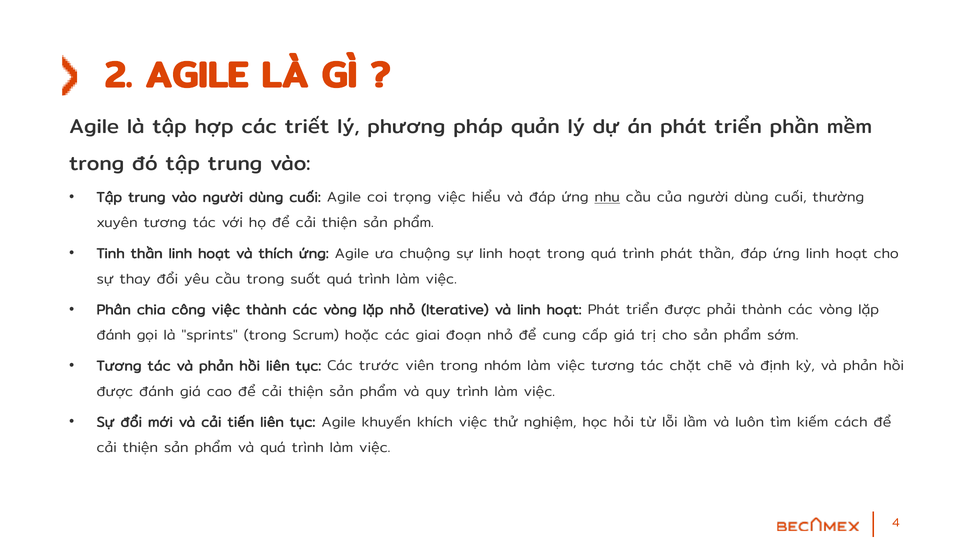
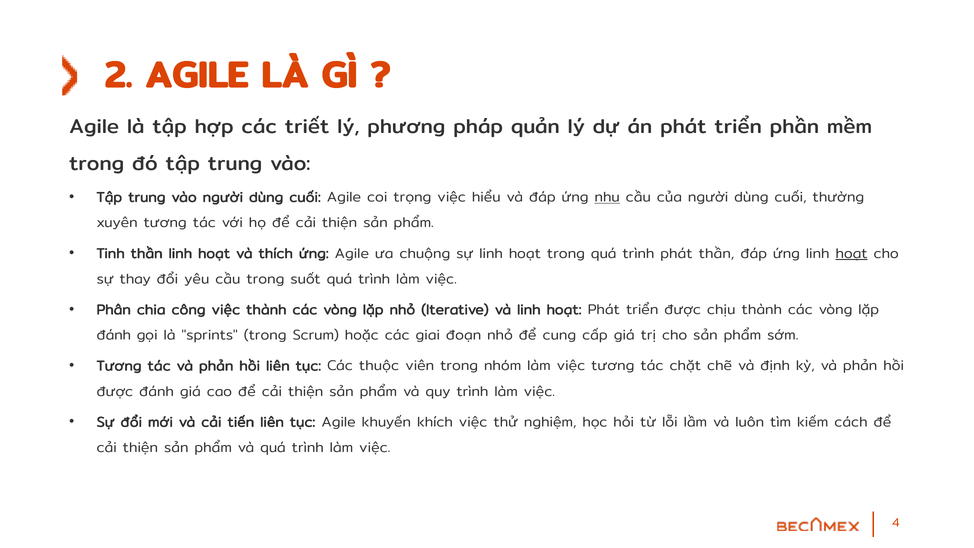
hoạt at (852, 253) underline: none -> present
phải: phải -> chịu
trước: trước -> thuộc
